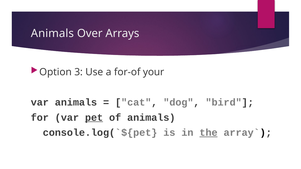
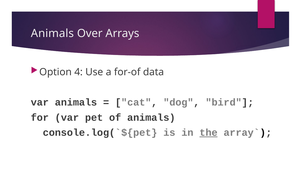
3: 3 -> 4
your: your -> data
pet underline: present -> none
